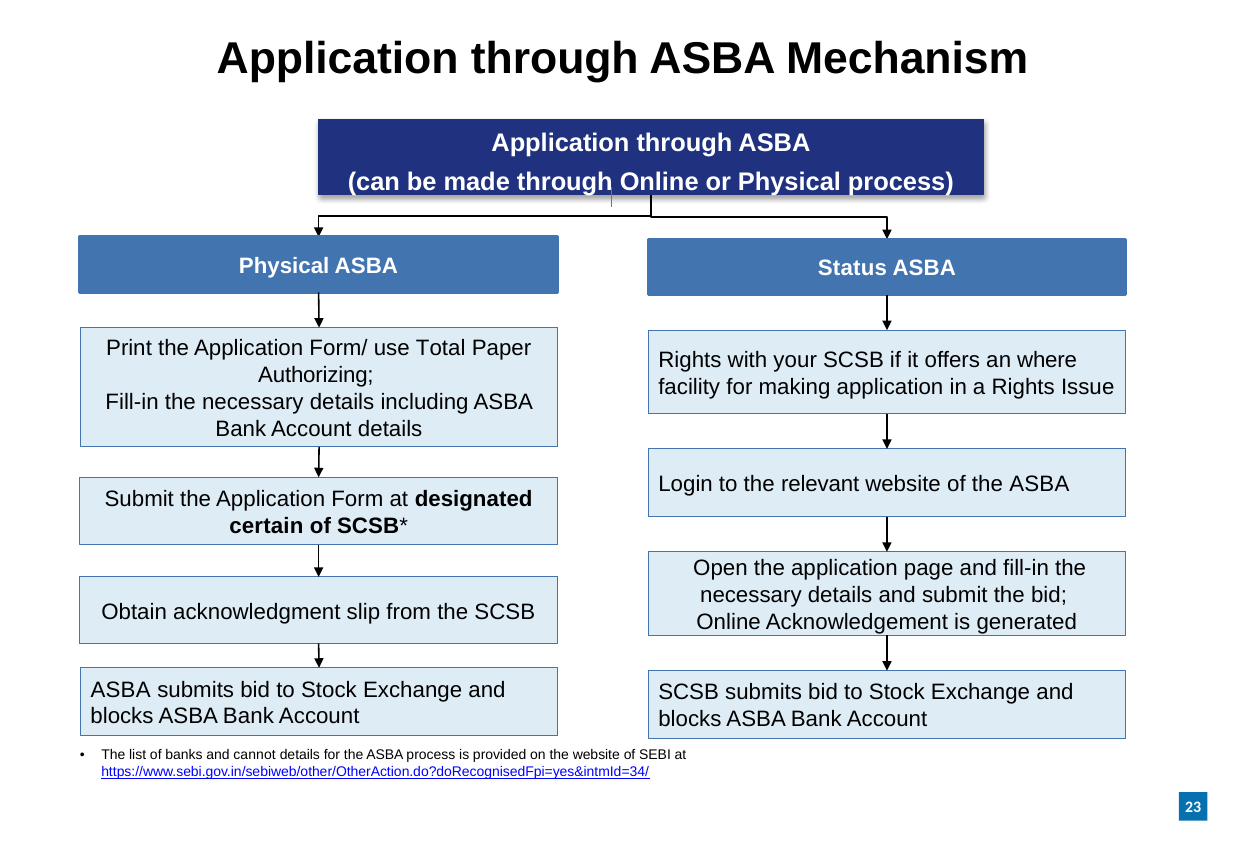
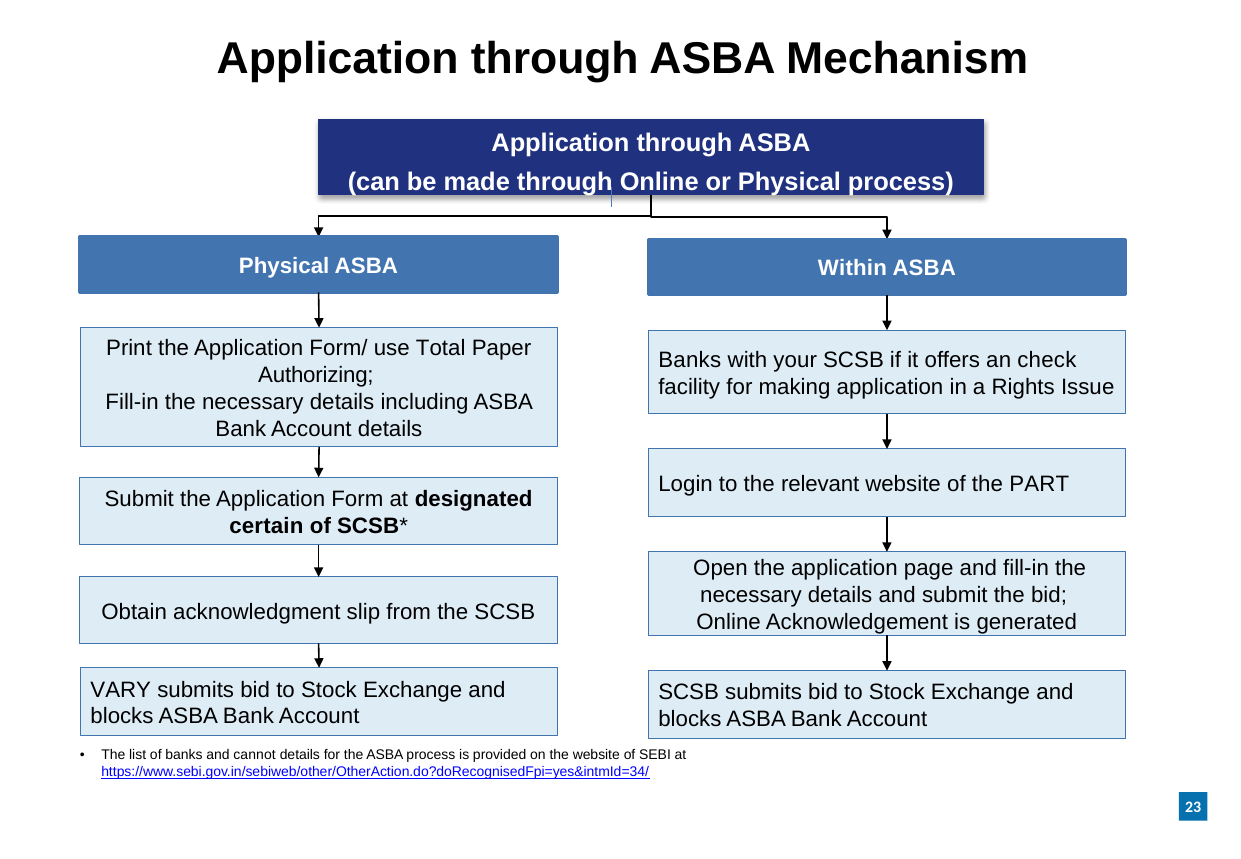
Status: Status -> Within
Rights at (690, 360): Rights -> Banks
where: where -> check
of the ASBA: ASBA -> PART
ASBA at (121, 690): ASBA -> VARY
